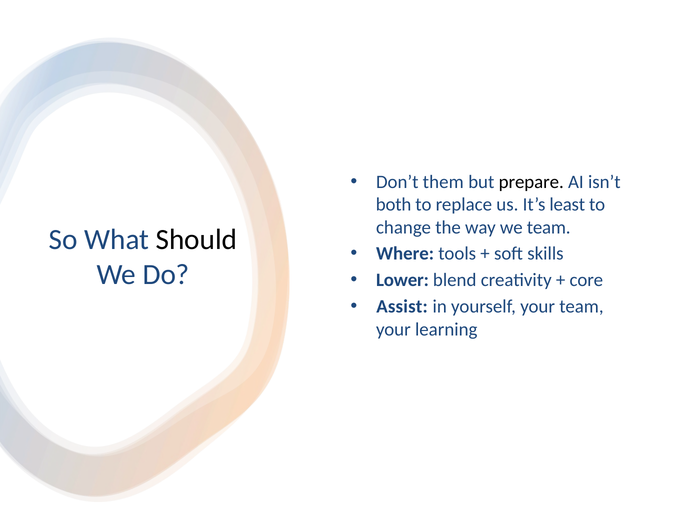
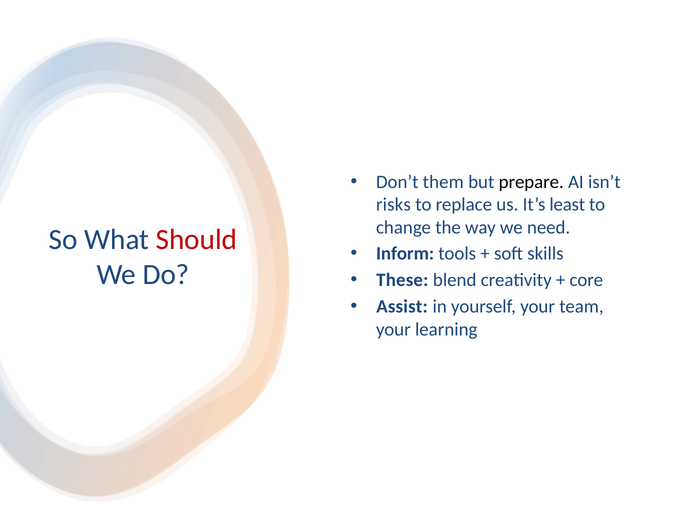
both: both -> risks
we team: team -> need
Should colour: black -> red
Where: Where -> Inform
Lower: Lower -> These
